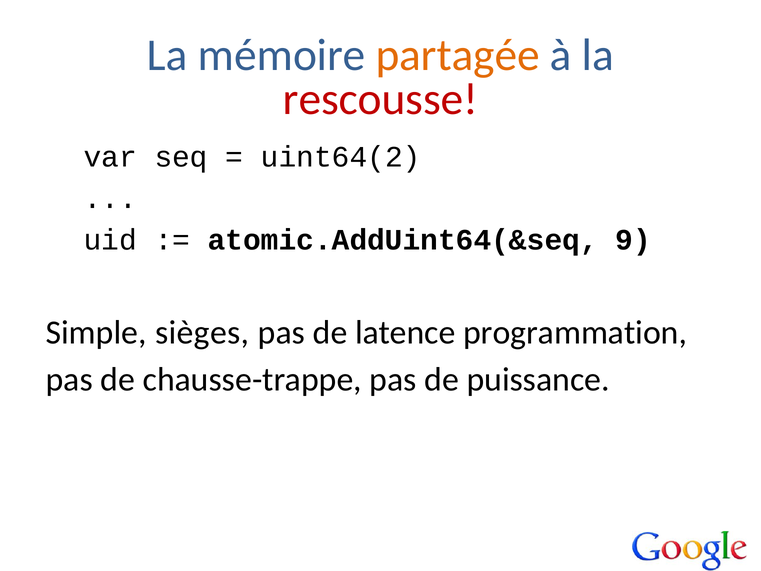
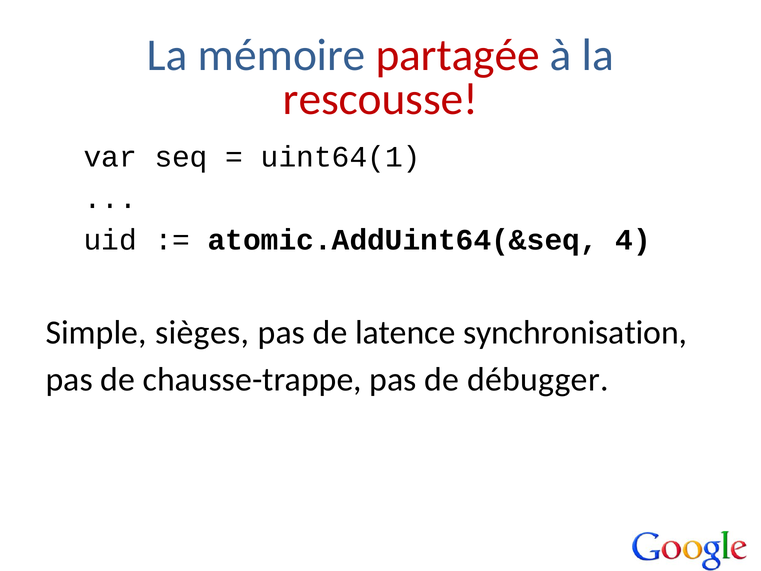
partagée colour: orange -> red
uint64(2: uint64(2 -> uint64(1
9: 9 -> 4
programmation: programmation -> synchronisation
puissance: puissance -> débugger
